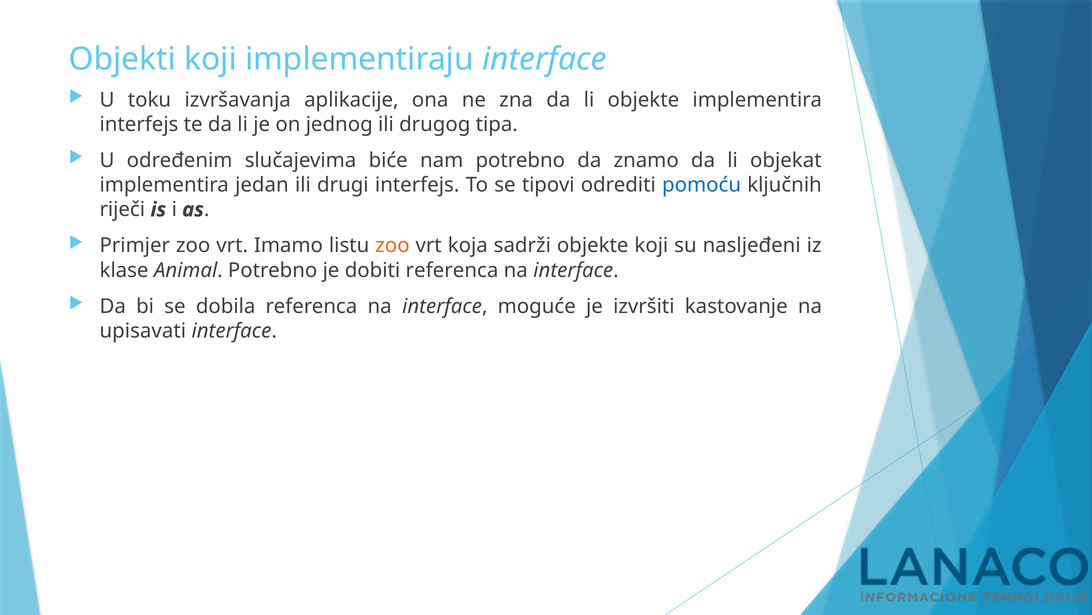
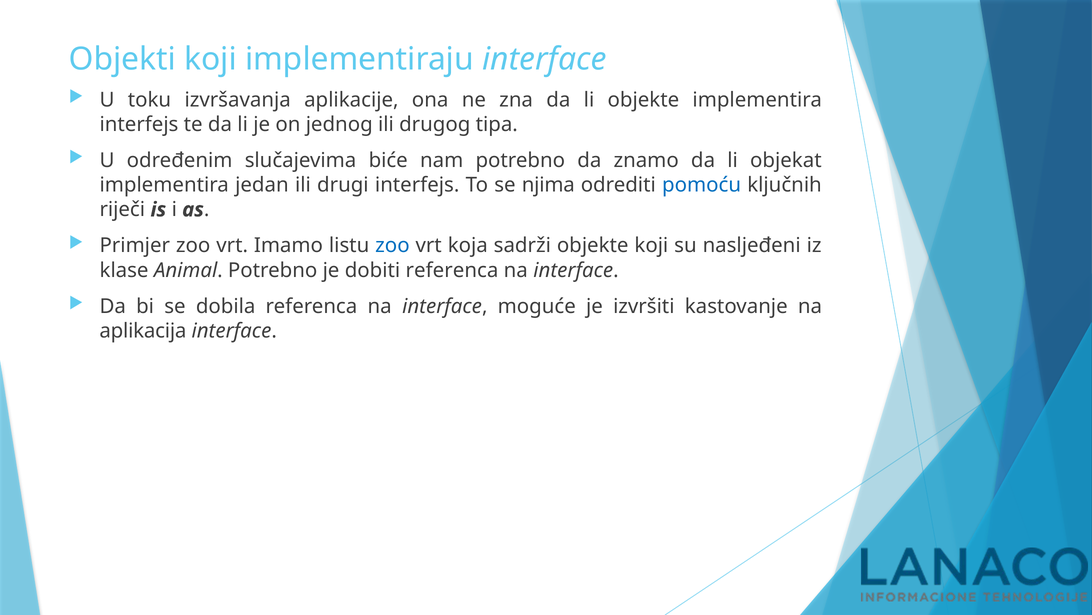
tipovi: tipovi -> njima
zoo at (392, 245) colour: orange -> blue
upisavati: upisavati -> aplikacija
